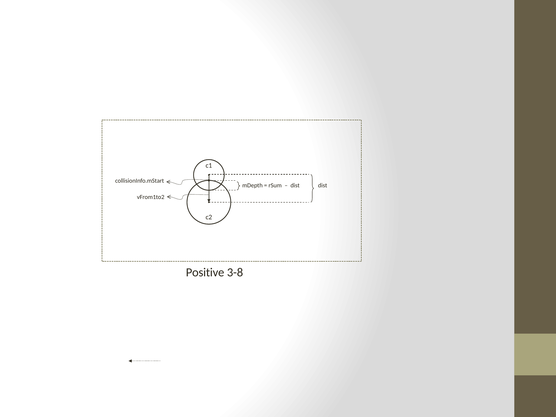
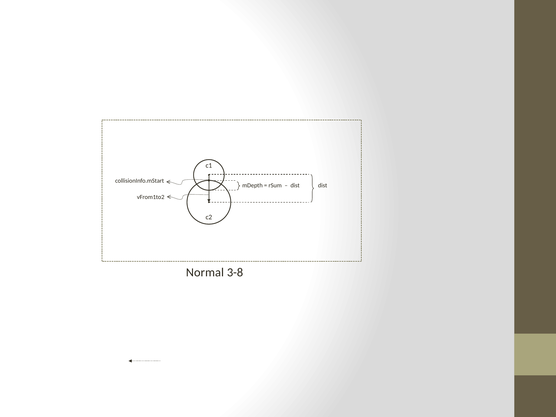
Positive: Positive -> Normal
